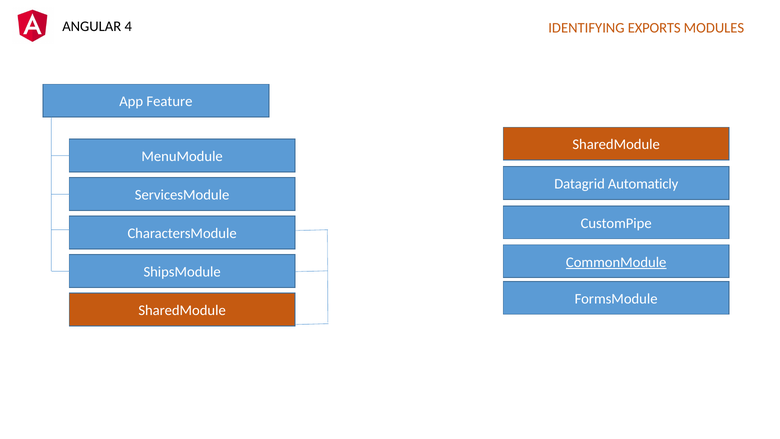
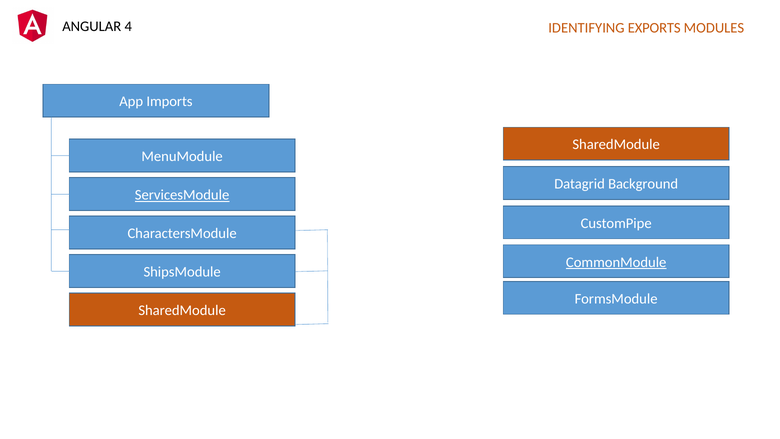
Feature: Feature -> Imports
Automaticly: Automaticly -> Background
ServicesModule underline: none -> present
